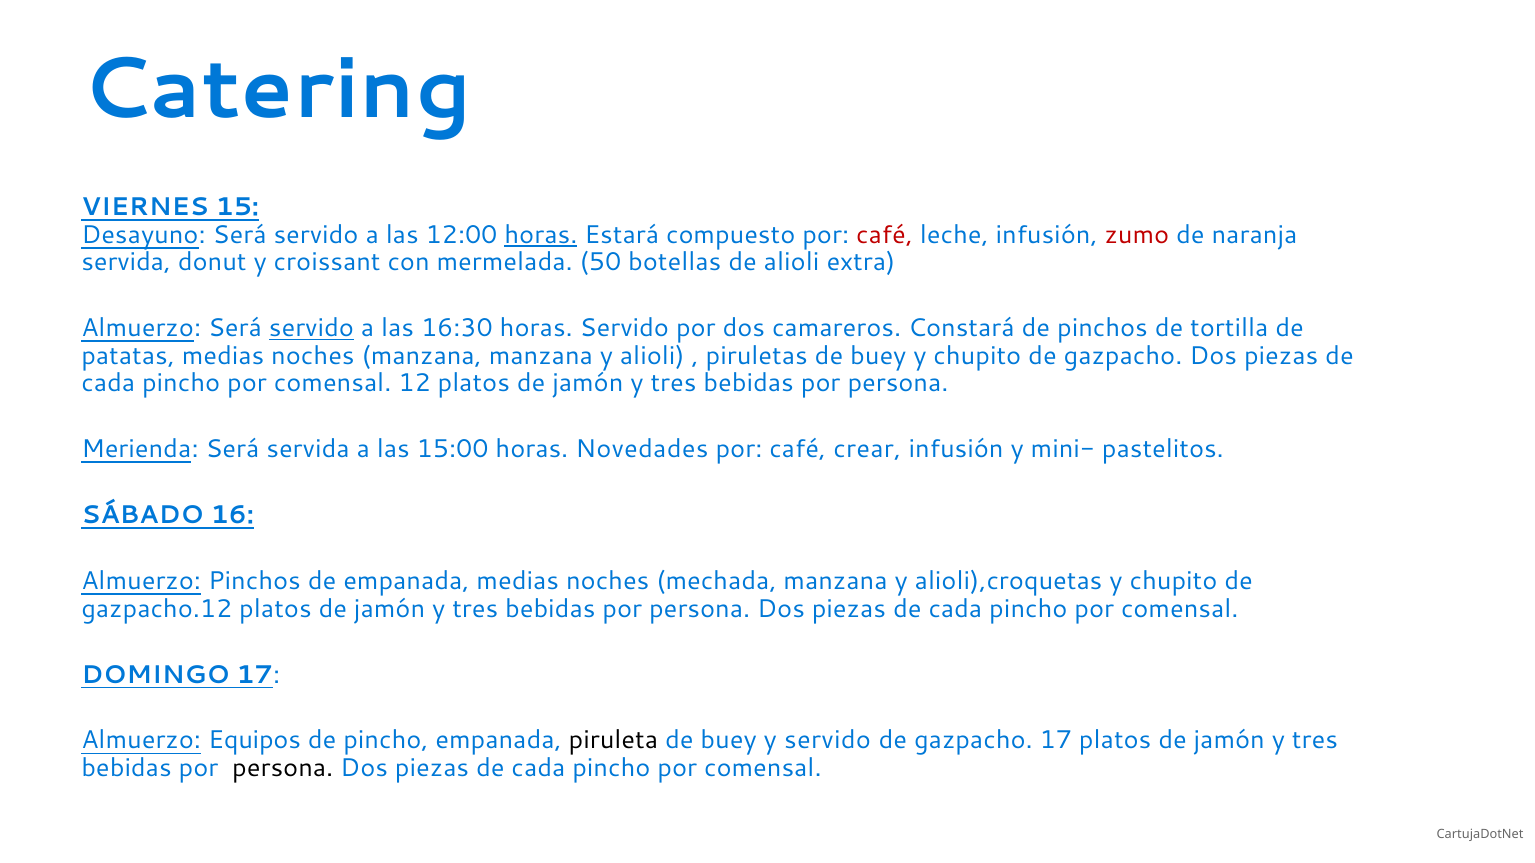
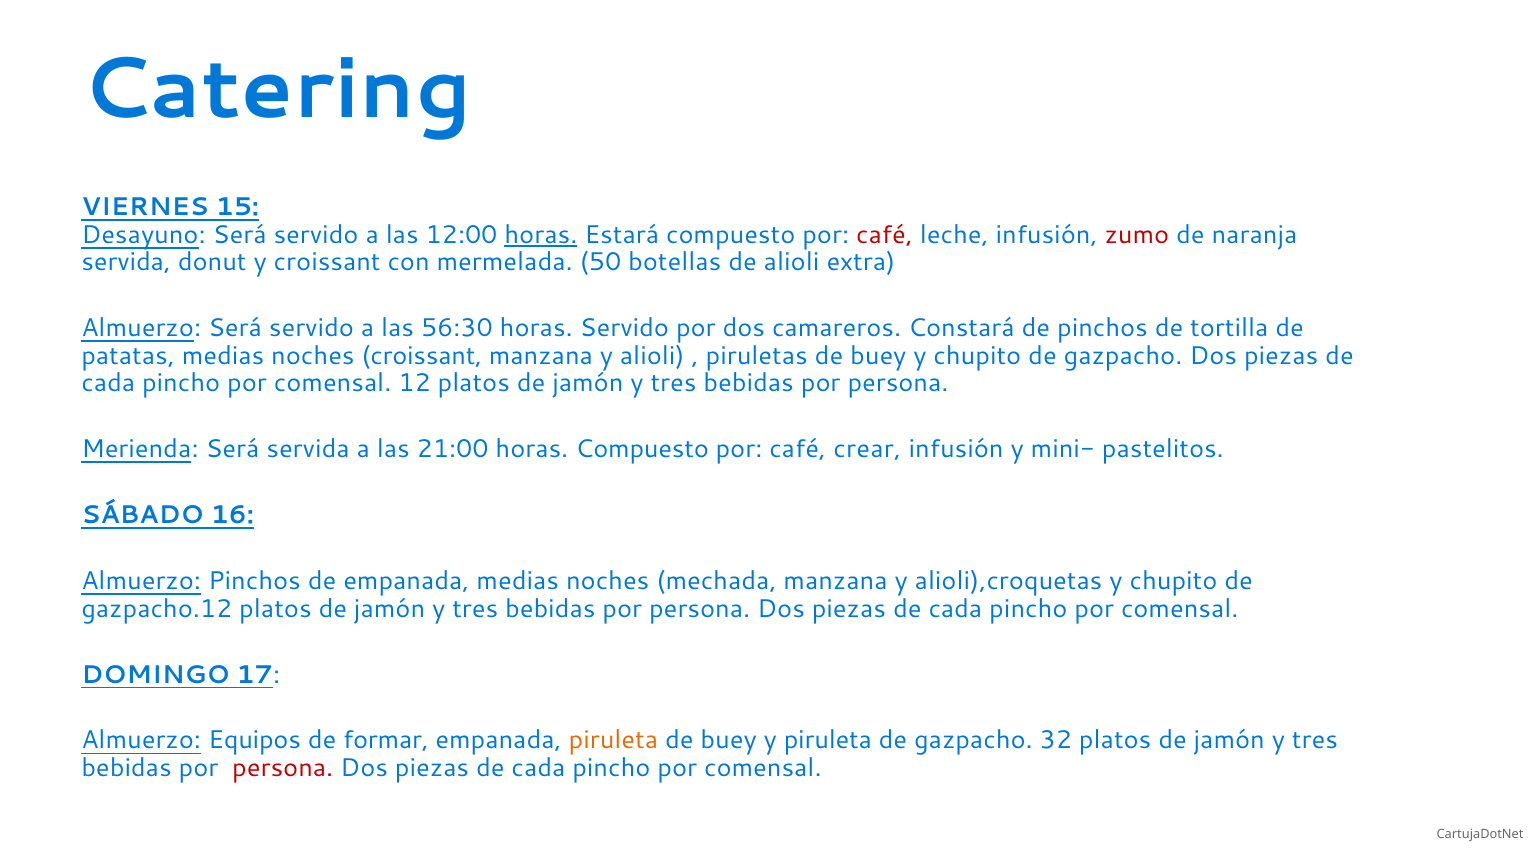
servido at (311, 329) underline: present -> none
16:30: 16:30 -> 56:30
noches manzana: manzana -> croissant
15:00: 15:00 -> 21:00
horas Novedades: Novedades -> Compuesto
de pincho: pincho -> formar
piruleta at (613, 741) colour: black -> orange
y servido: servido -> piruleta
gazpacho 17: 17 -> 32
persona at (283, 768) colour: black -> red
